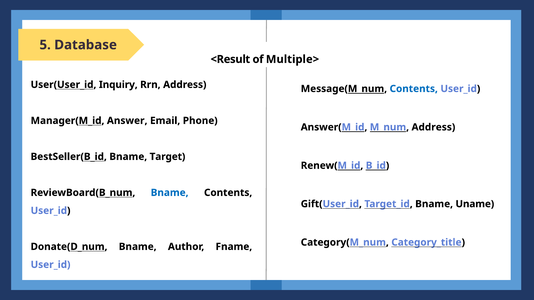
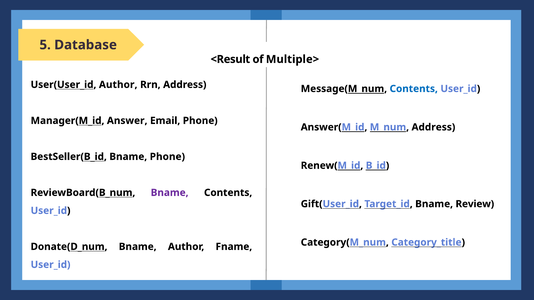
User(User_id Inquiry: Inquiry -> Author
Bname Target: Target -> Phone
Bname at (170, 193) colour: blue -> purple
Uname: Uname -> Review
